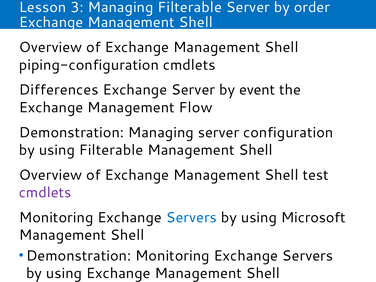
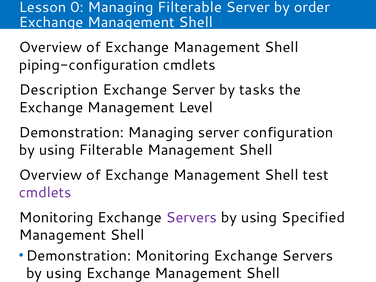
3: 3 -> 0
Differences: Differences -> Description
event: event -> tasks
Flow: Flow -> Level
Servers at (191, 217) colour: blue -> purple
Microsoft: Microsoft -> Specified
